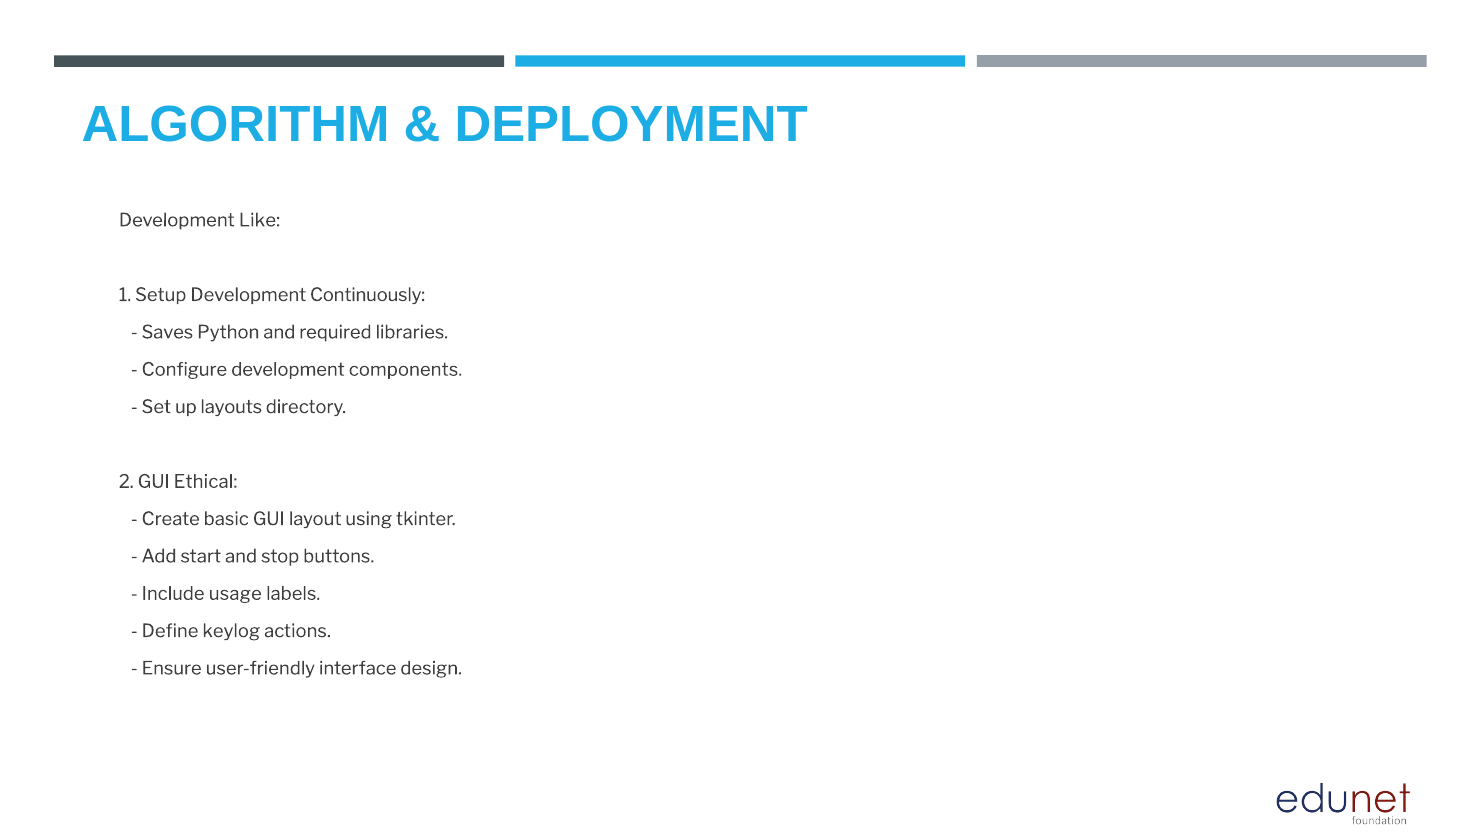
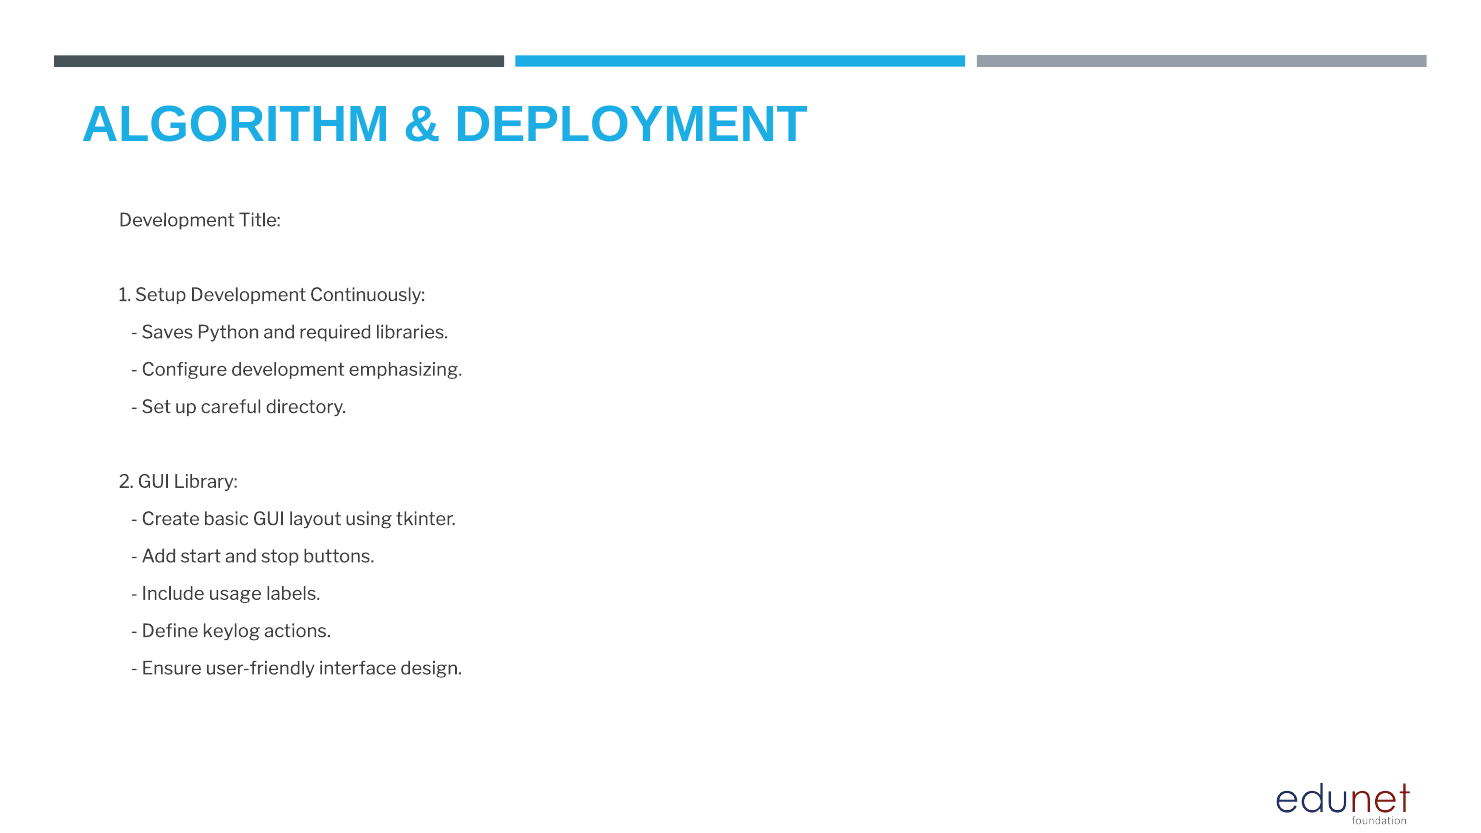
Like: Like -> Title
components: components -> emphasizing
layouts: layouts -> careful
Ethical: Ethical -> Library
